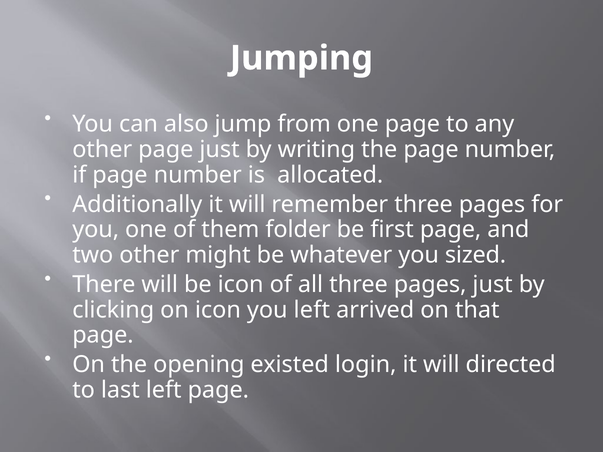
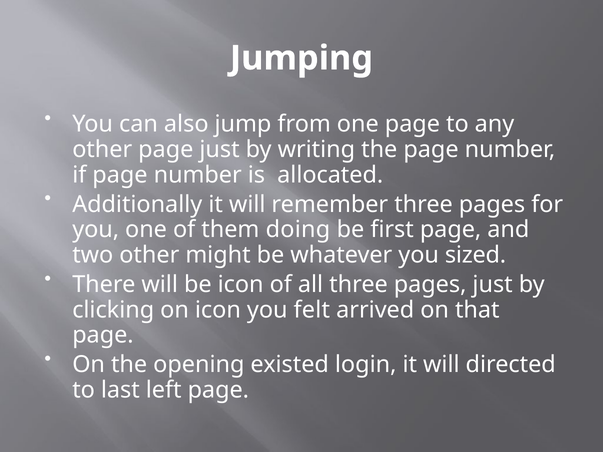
folder: folder -> doing
you left: left -> felt
